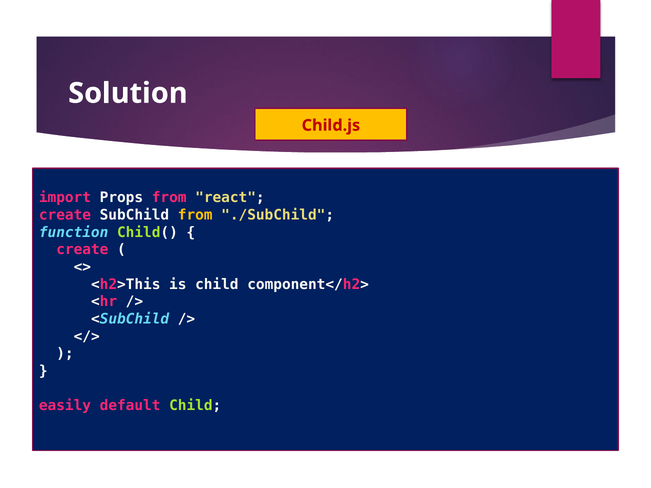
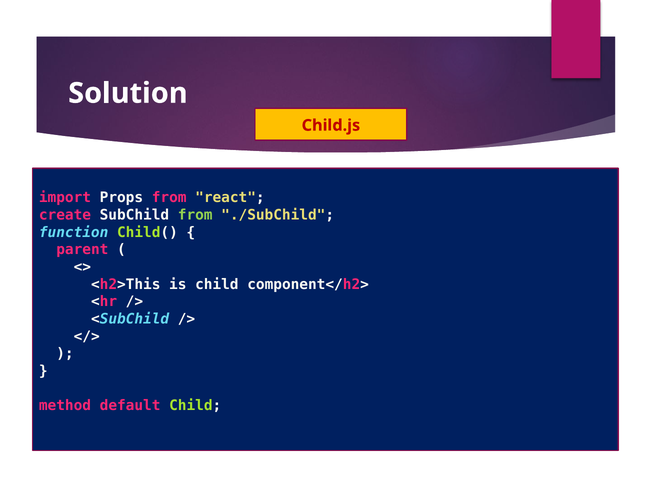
from at (195, 215) colour: yellow -> light green
create at (82, 250): create -> parent
easily: easily -> method
